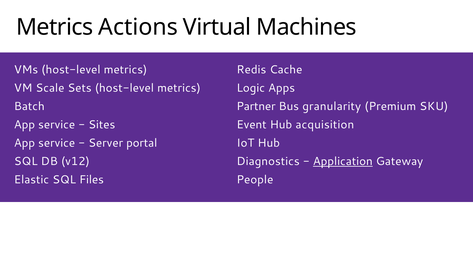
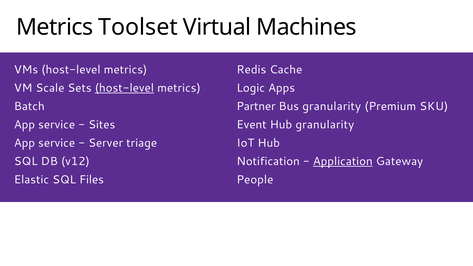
Actions: Actions -> Toolset
host-level at (124, 88) underline: none -> present
Hub acquisition: acquisition -> granularity
portal: portal -> triage
Diagnostics: Diagnostics -> Notification
